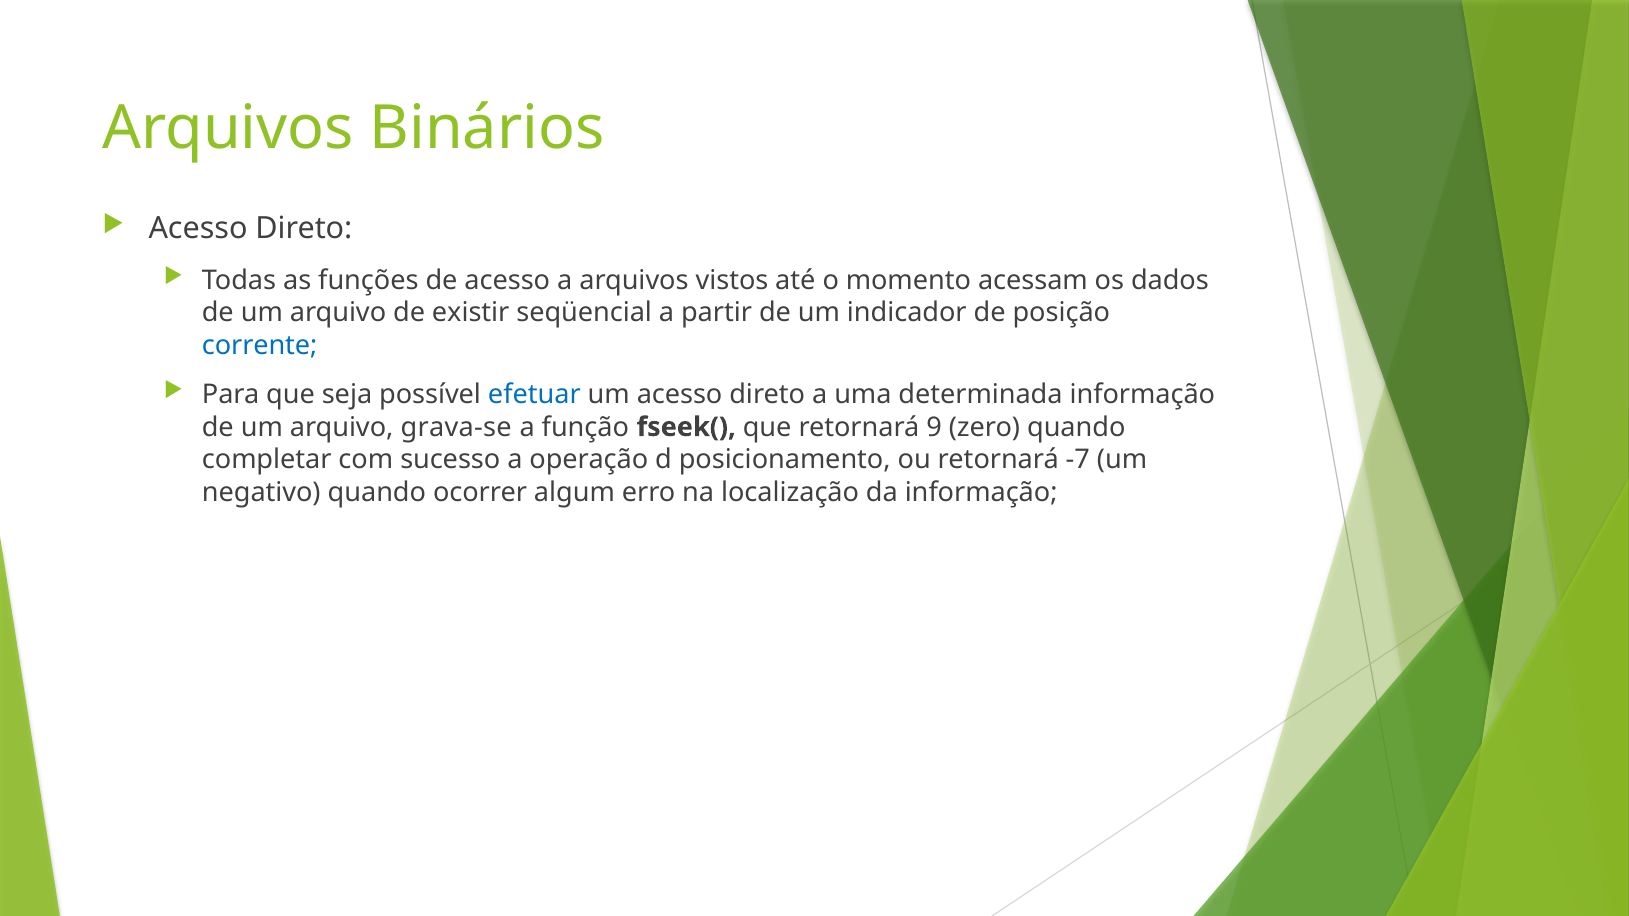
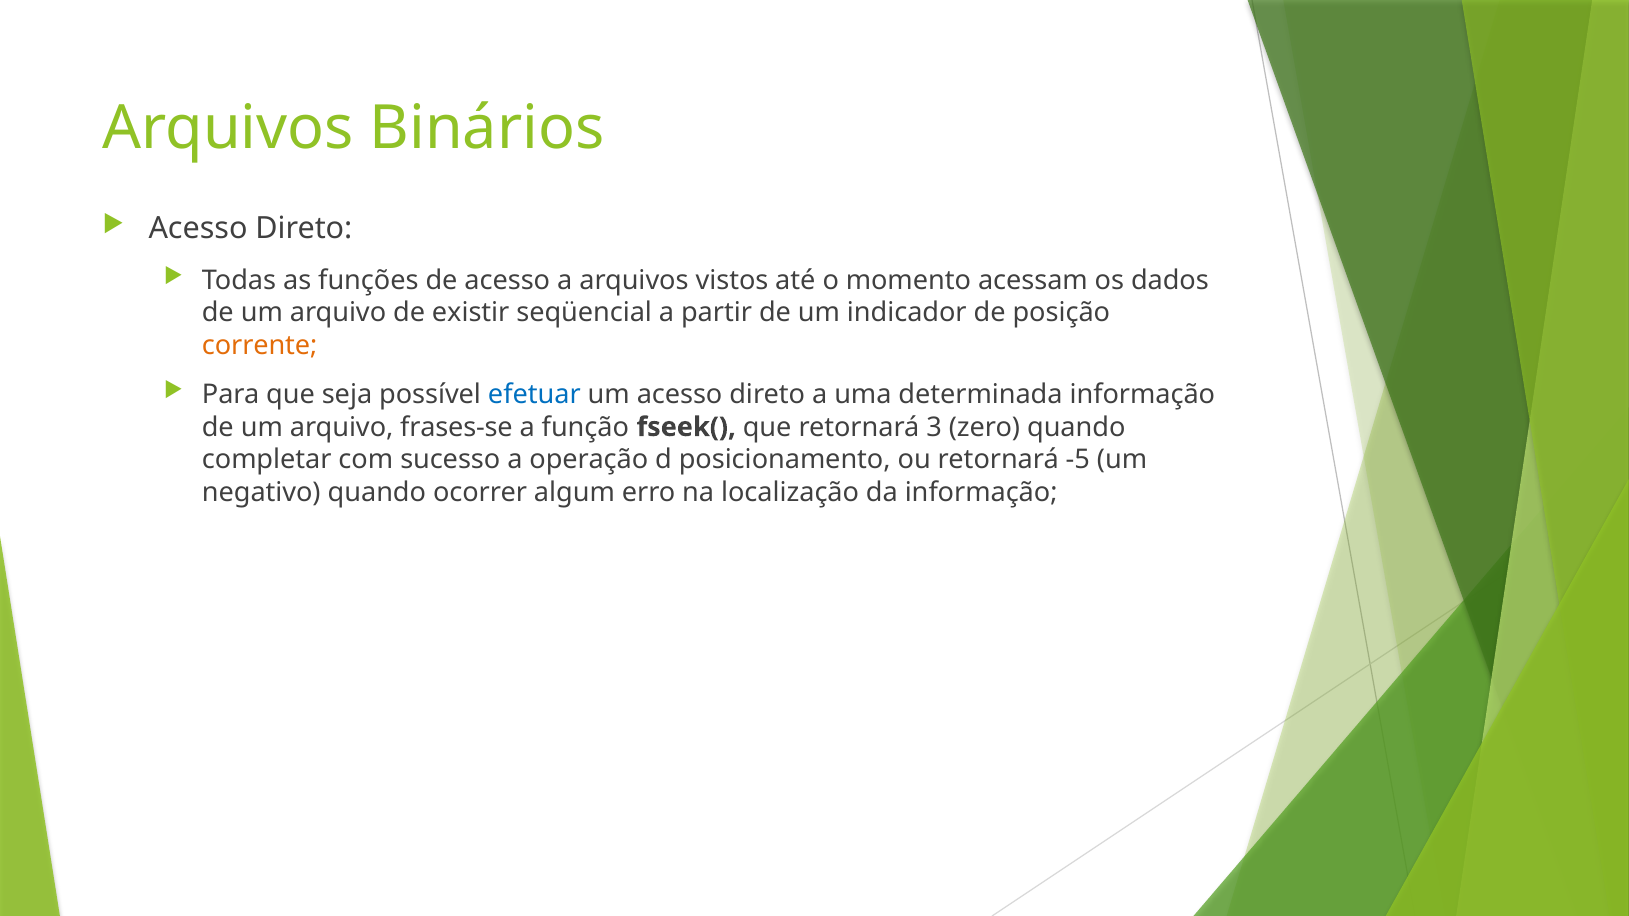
corrente colour: blue -> orange
grava-se: grava-se -> frases-se
9: 9 -> 3
-7: -7 -> -5
